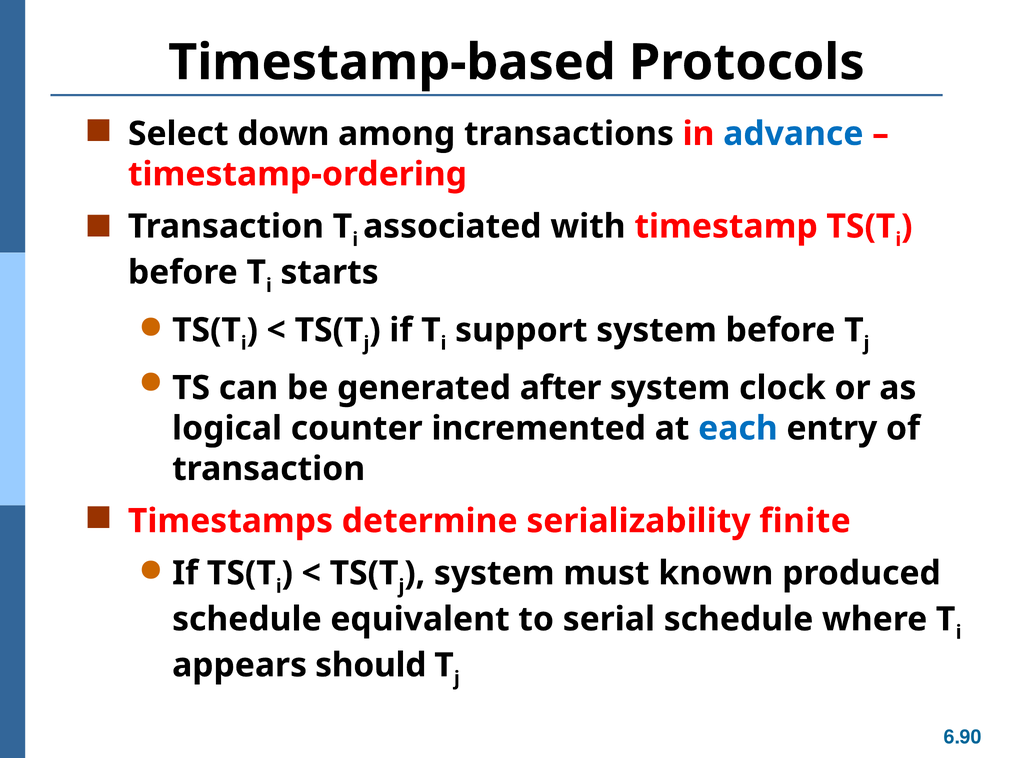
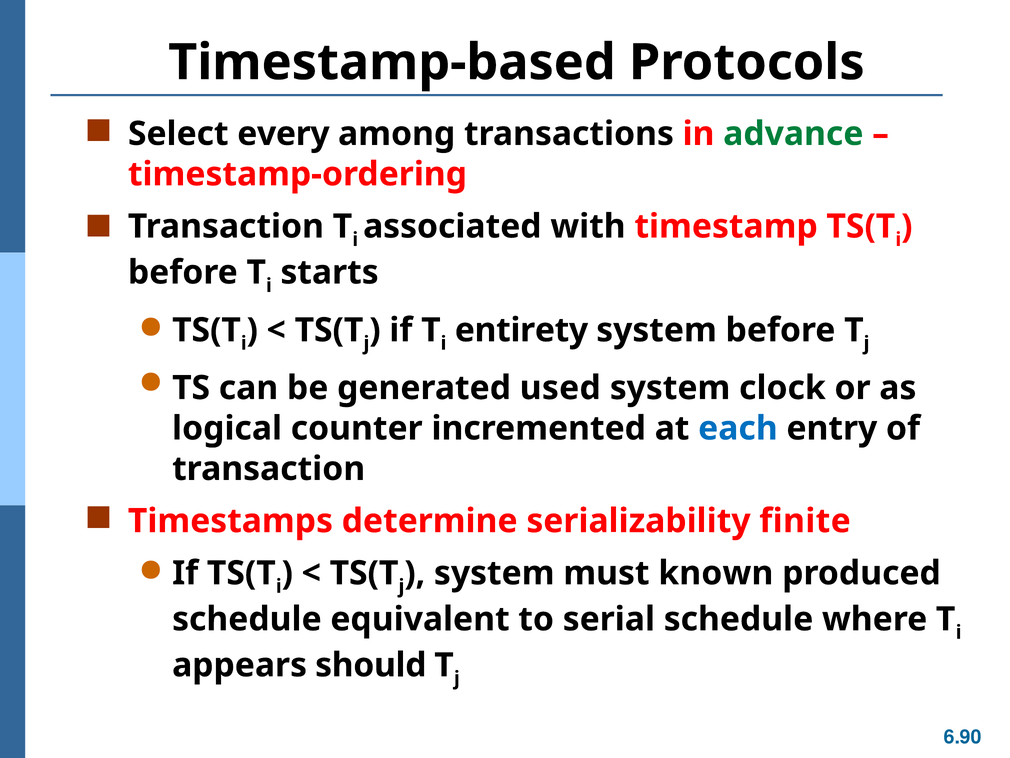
down: down -> every
advance colour: blue -> green
support: support -> entirety
after: after -> used
